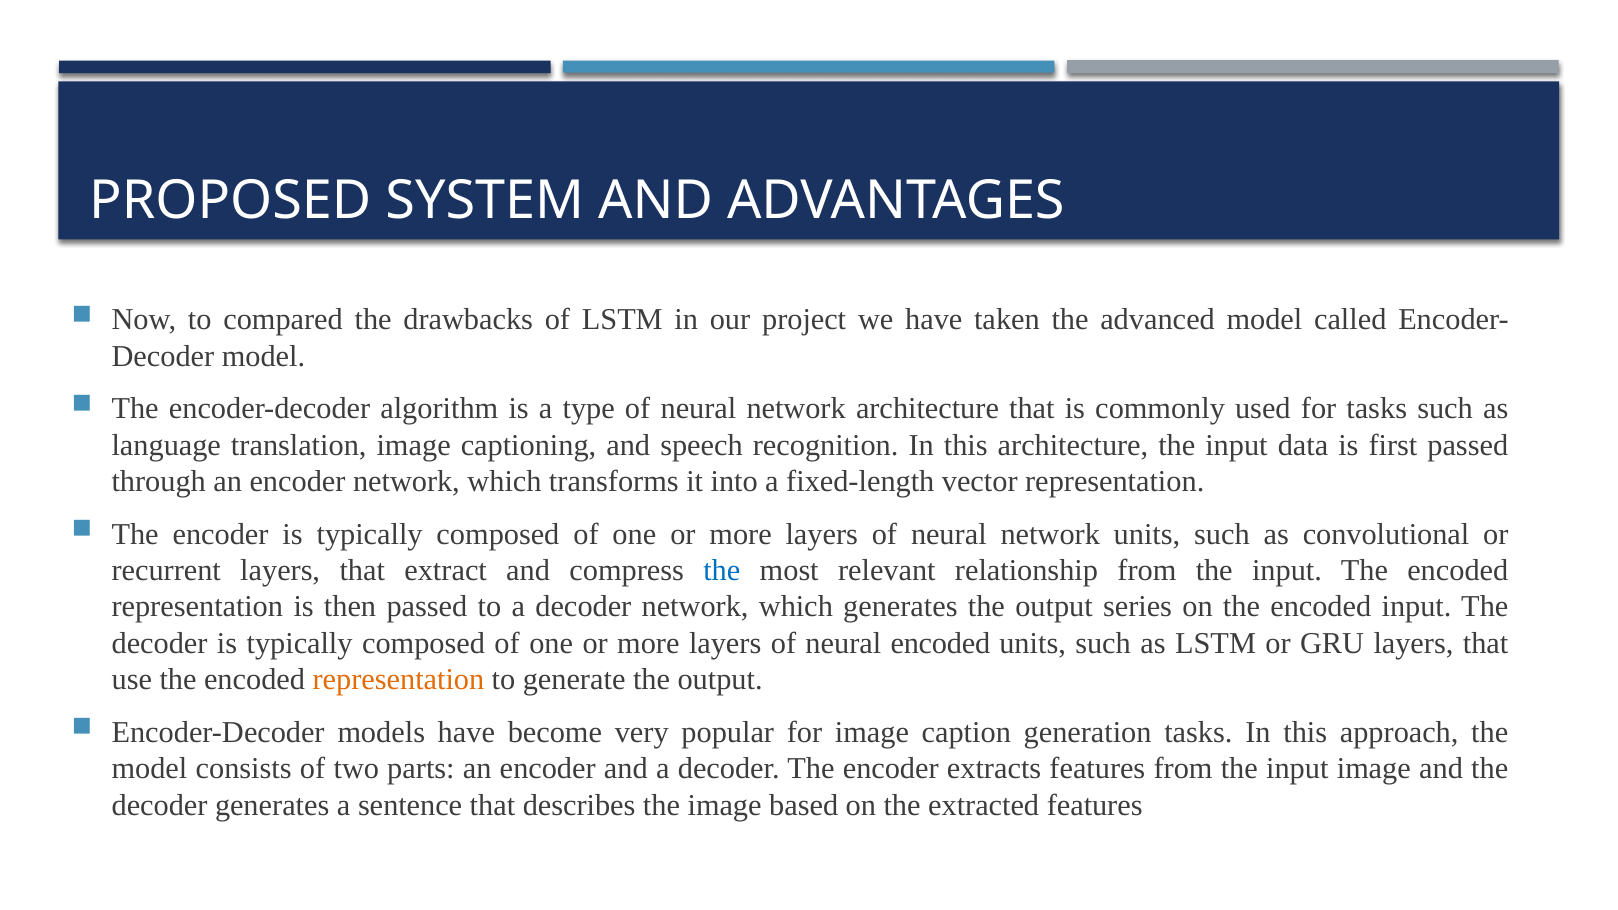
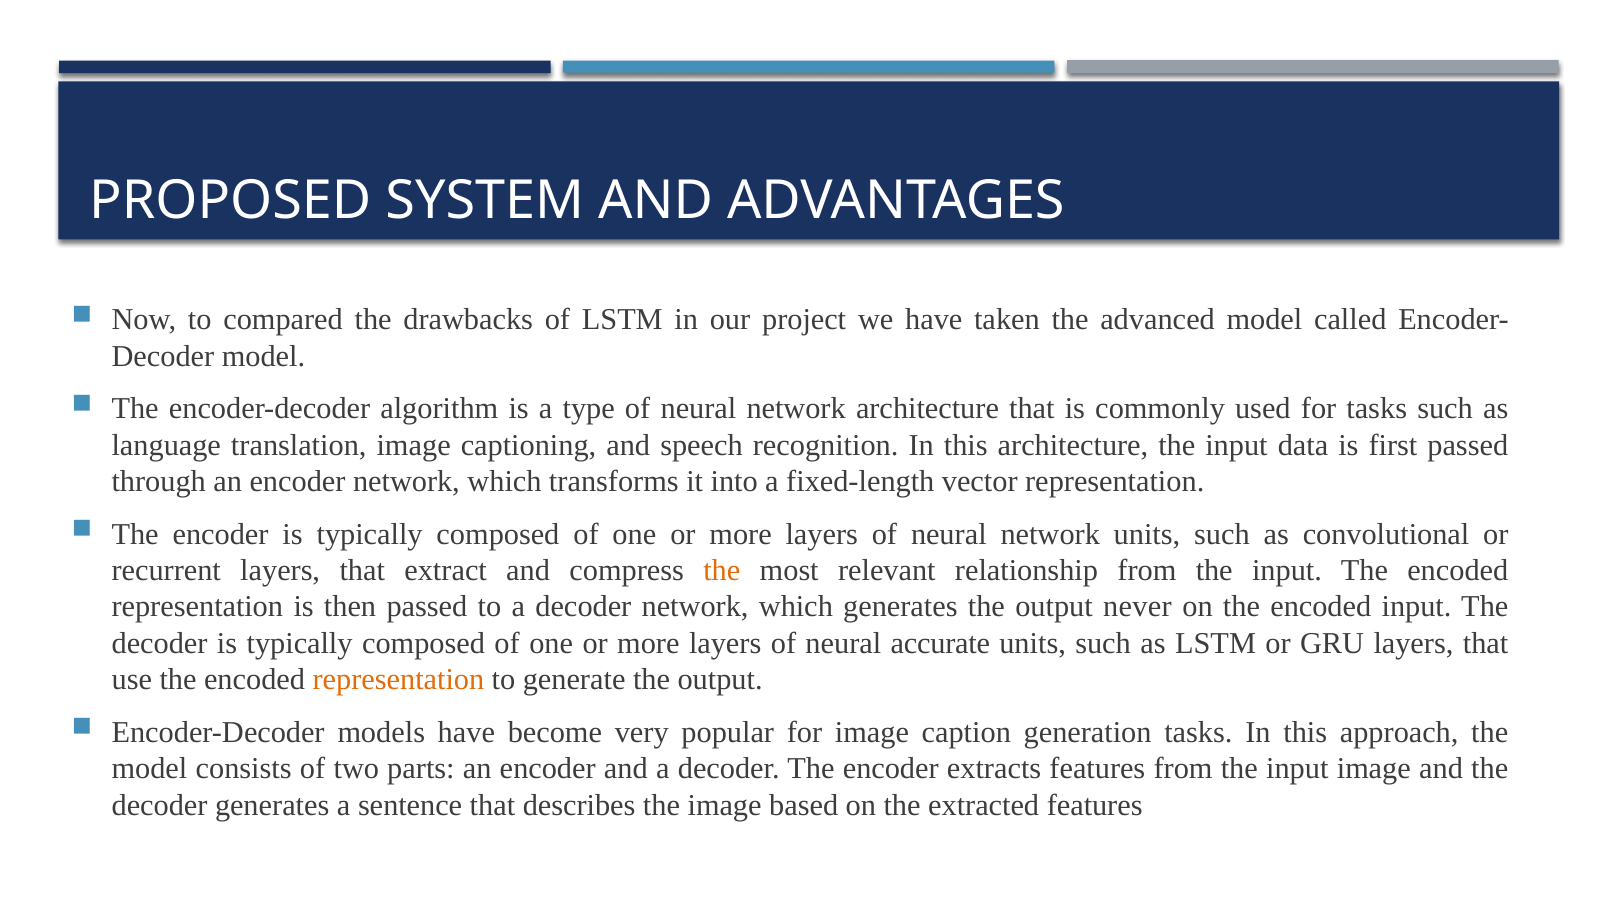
the at (722, 571) colour: blue -> orange
series: series -> never
neural encoded: encoded -> accurate
